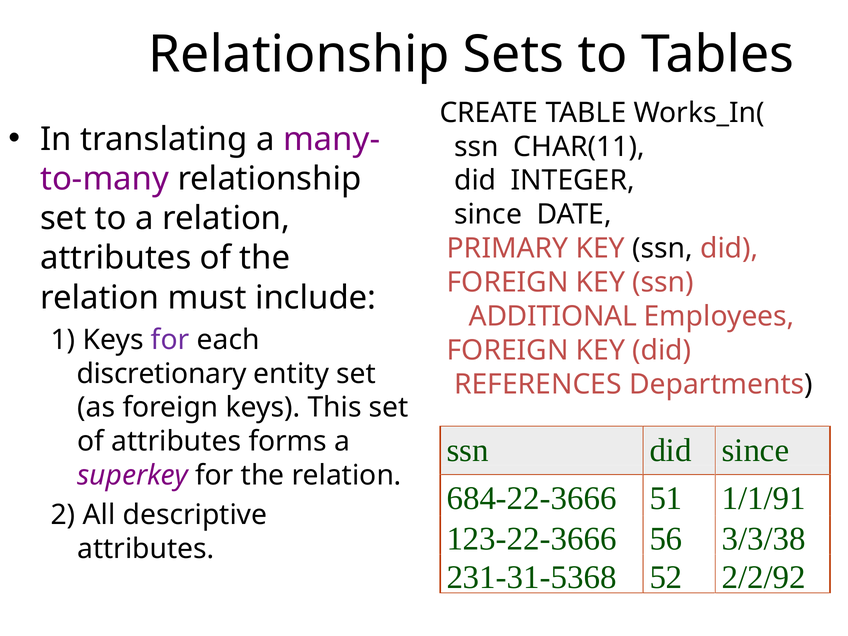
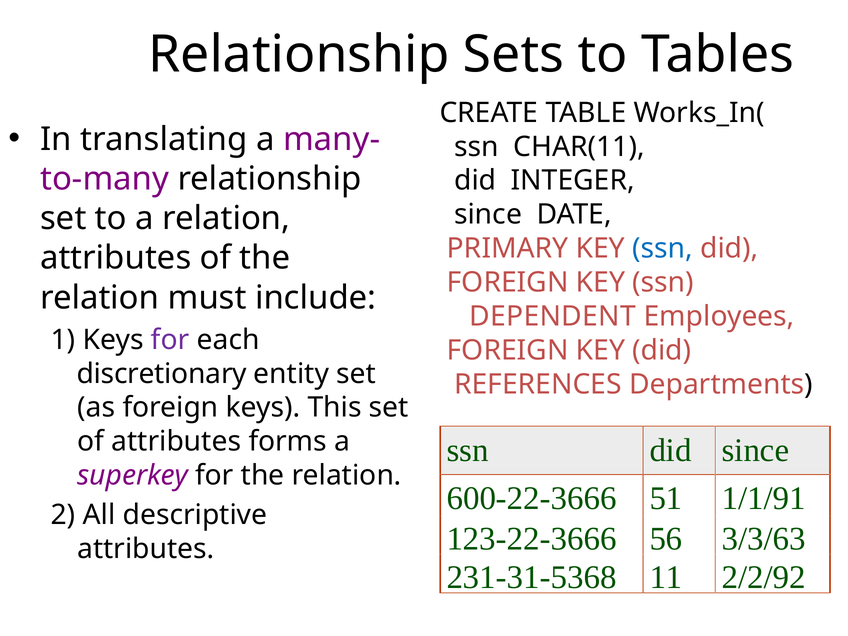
ssn at (663, 249) colour: black -> blue
ADDITIONAL: ADDITIONAL -> DEPENDENT
684-22-3666: 684-22-3666 -> 600-22-3666
3/3/38: 3/3/38 -> 3/3/63
52: 52 -> 11
